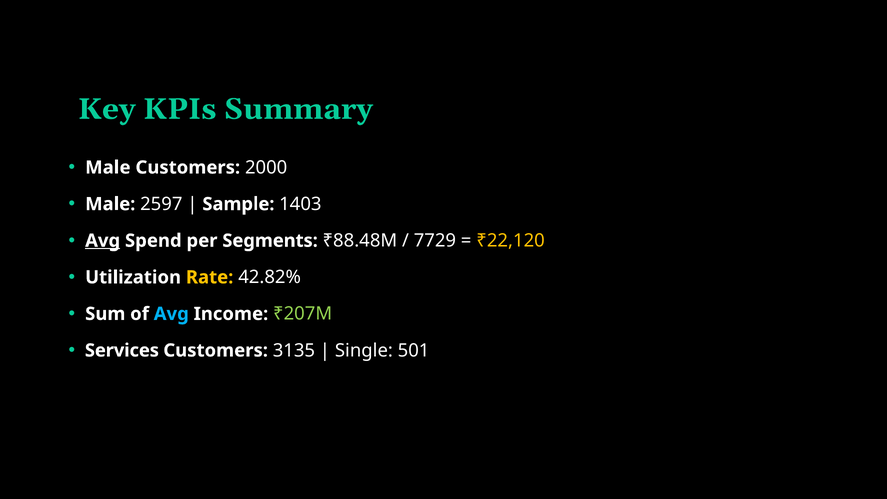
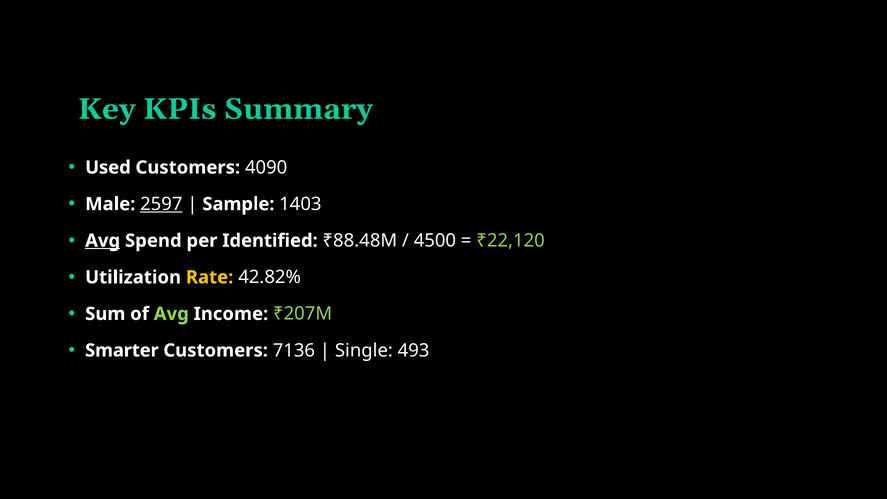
Male at (108, 167): Male -> Used
2000: 2000 -> 4090
2597 underline: none -> present
Segments: Segments -> Identified
7729: 7729 -> 4500
₹22,120 colour: yellow -> light green
Avg at (171, 314) colour: light blue -> light green
Services: Services -> Smarter
3135: 3135 -> 7136
501: 501 -> 493
